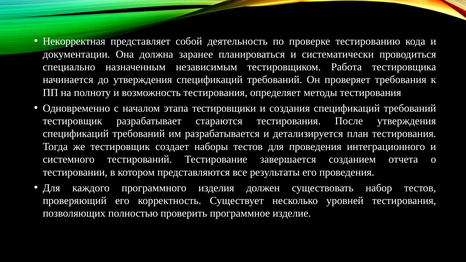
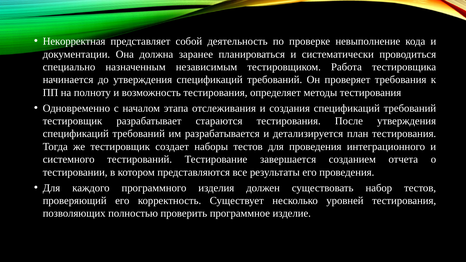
тестированию: тестированию -> невыполнение
тестировщики: тестировщики -> отслеживания
